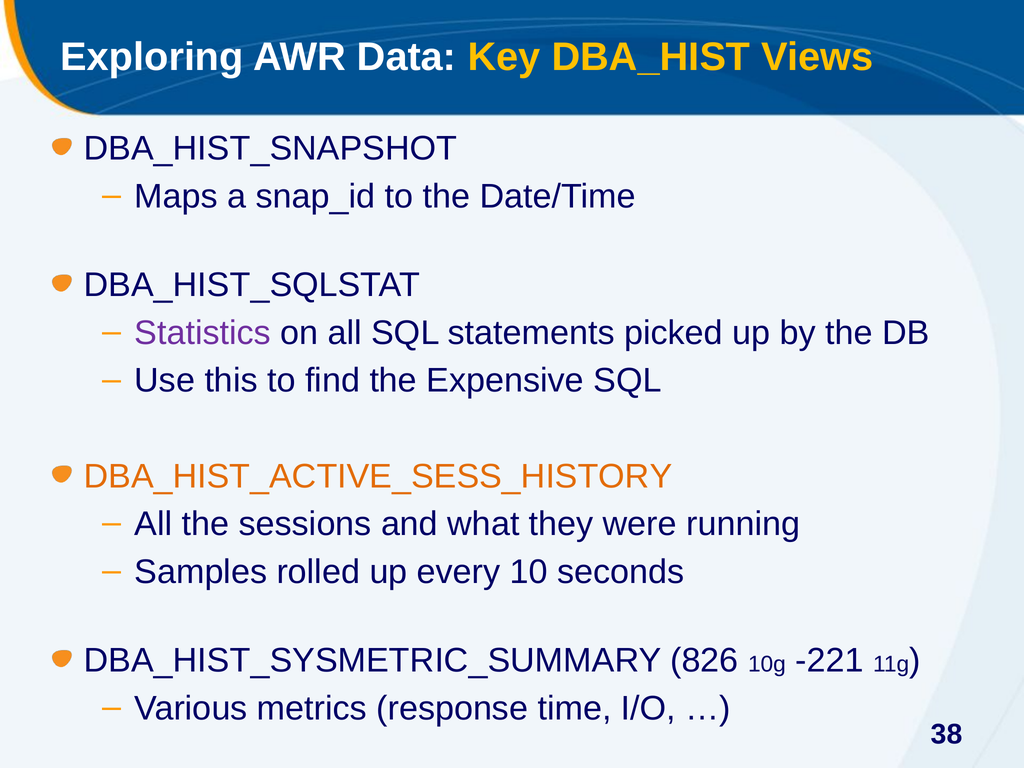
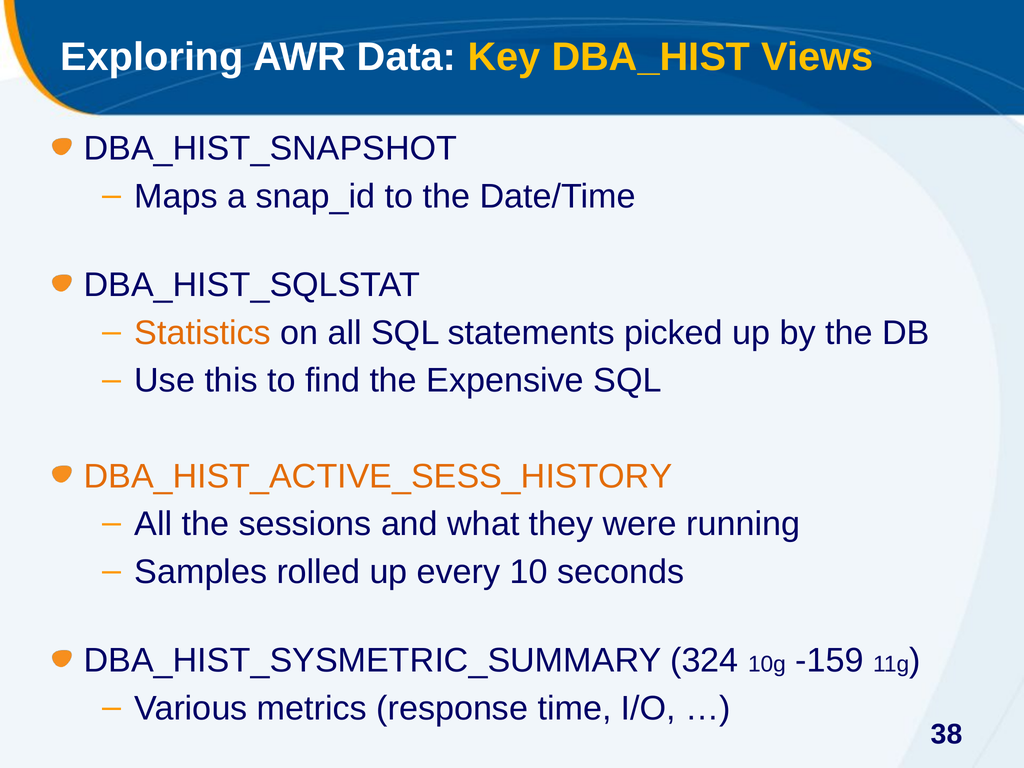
Statistics colour: purple -> orange
826: 826 -> 324
-221: -221 -> -159
